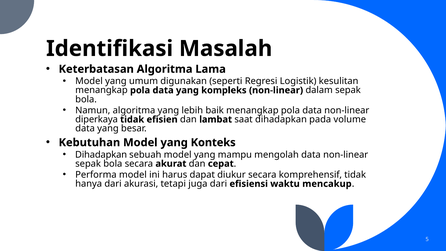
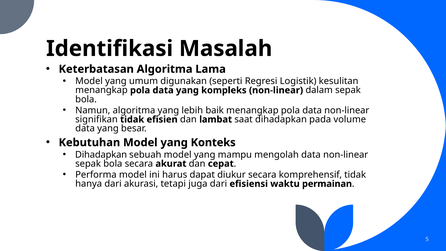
diperkaya: diperkaya -> signifikan
mencakup: mencakup -> permainan
